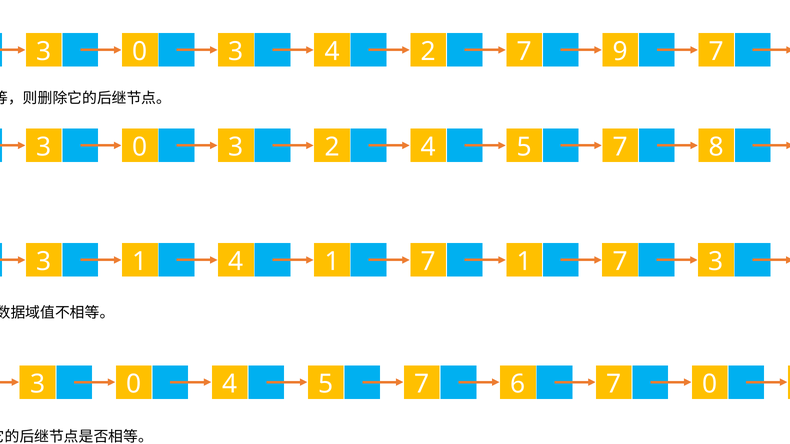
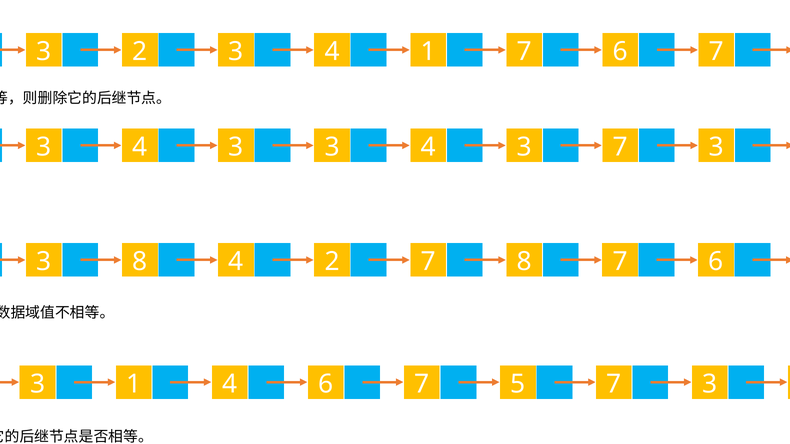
0 at (140, 52): 0 -> 2
4 2: 2 -> 1
9 at (620, 52): 9 -> 6
0 at (140, 147): 0 -> 4
2 at (332, 147): 2 -> 3
5 at (524, 147): 5 -> 3
8 at (716, 147): 8 -> 3
3 1: 1 -> 8
4 1: 1 -> 2
7 1: 1 -> 8
3 at (716, 262): 3 -> 6
0 at (134, 384): 0 -> 1
5 at (326, 384): 5 -> 6
6: 6 -> 5
0 at (710, 384): 0 -> 3
